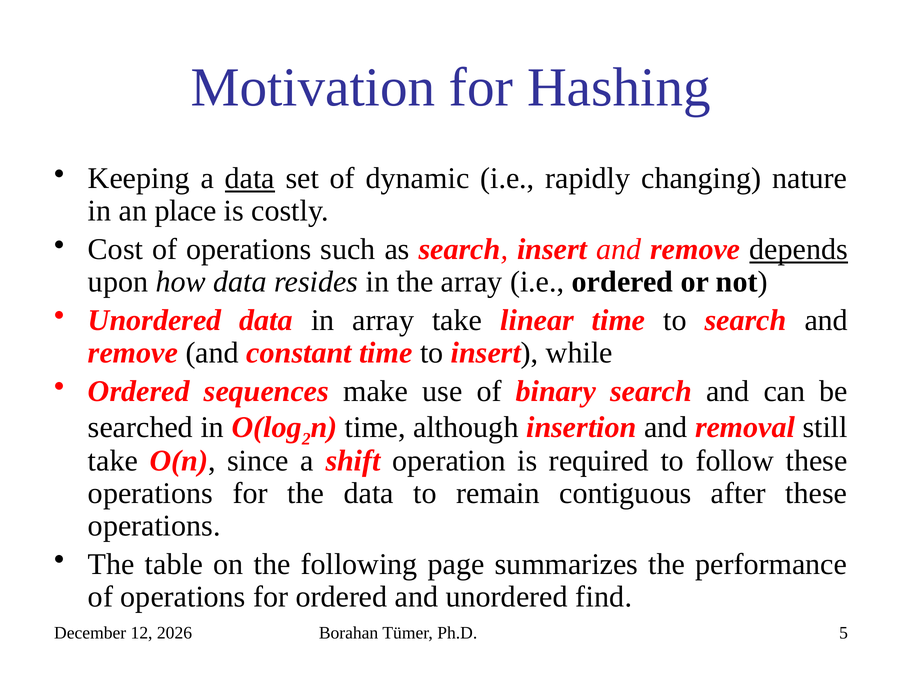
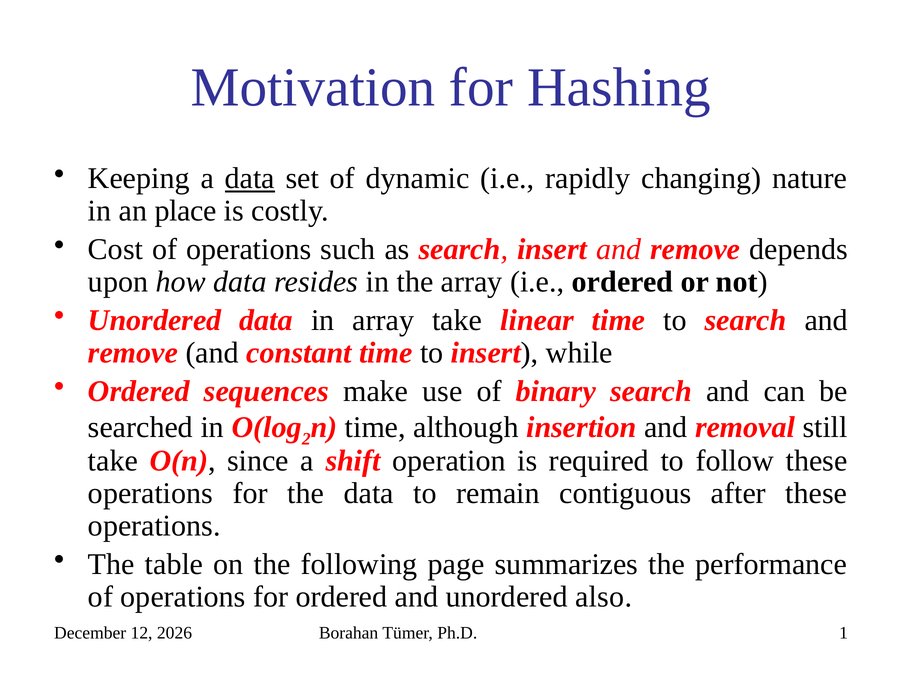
depends underline: present -> none
find: find -> also
5: 5 -> 1
